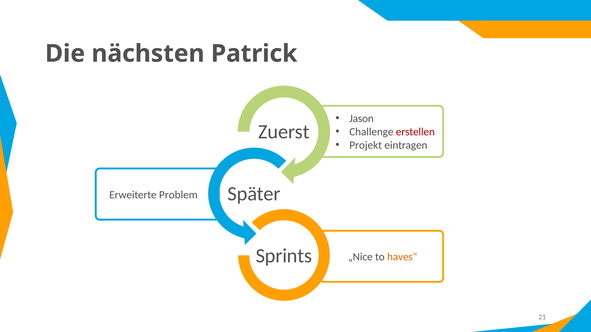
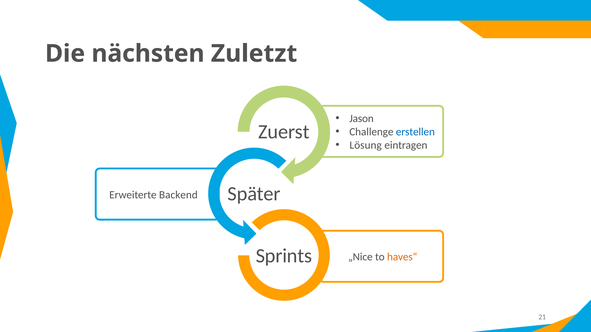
Patrick: Patrick -> Zuletzt
erstellen colour: red -> blue
Projekt: Projekt -> Lösung
Problem: Problem -> Backend
